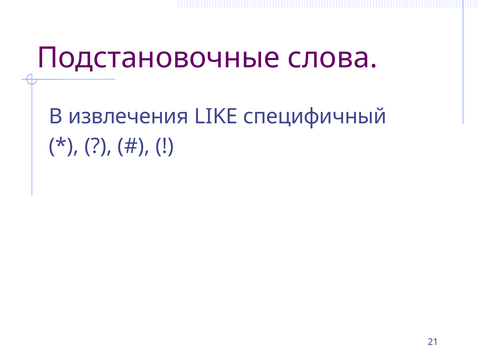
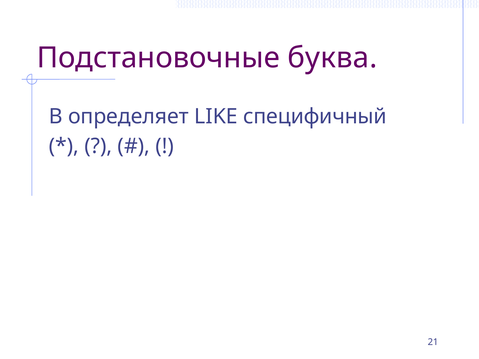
слова: слова -> буква
извлечения: извлечения -> определяет
